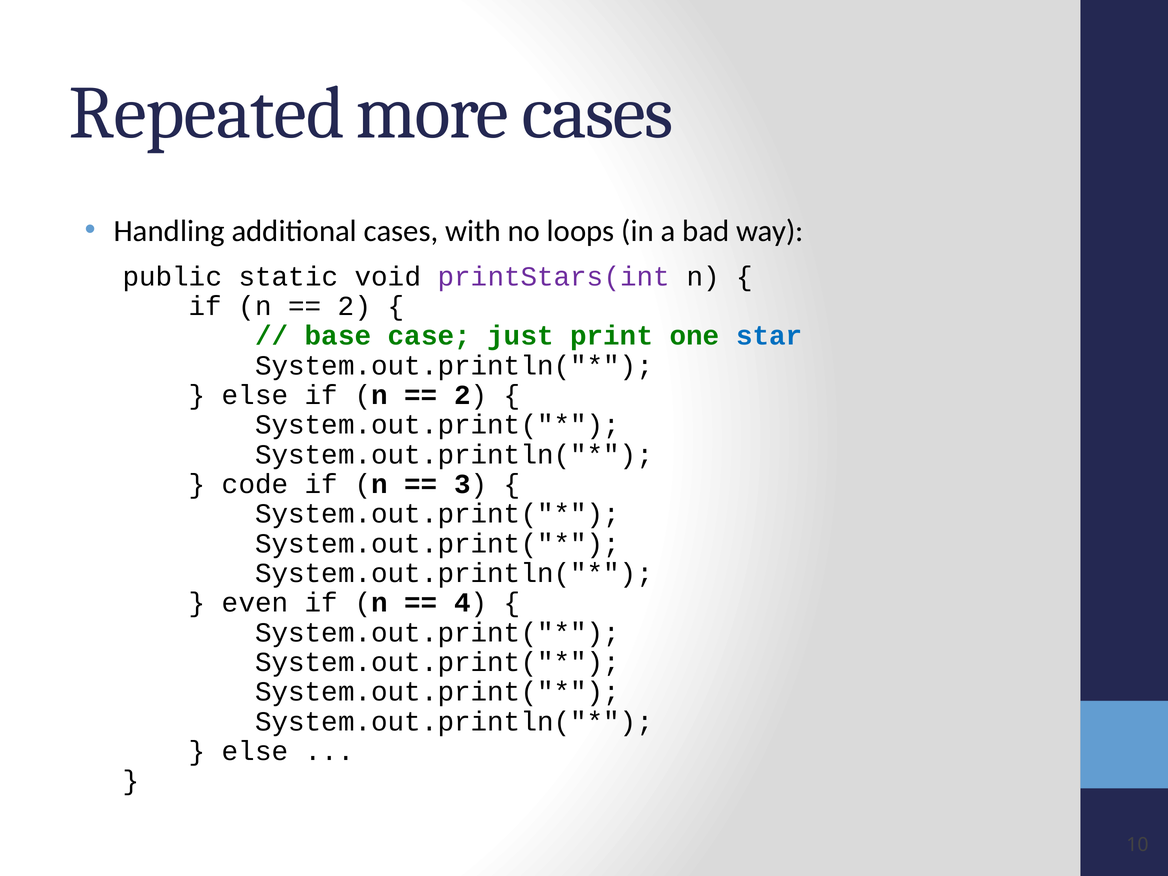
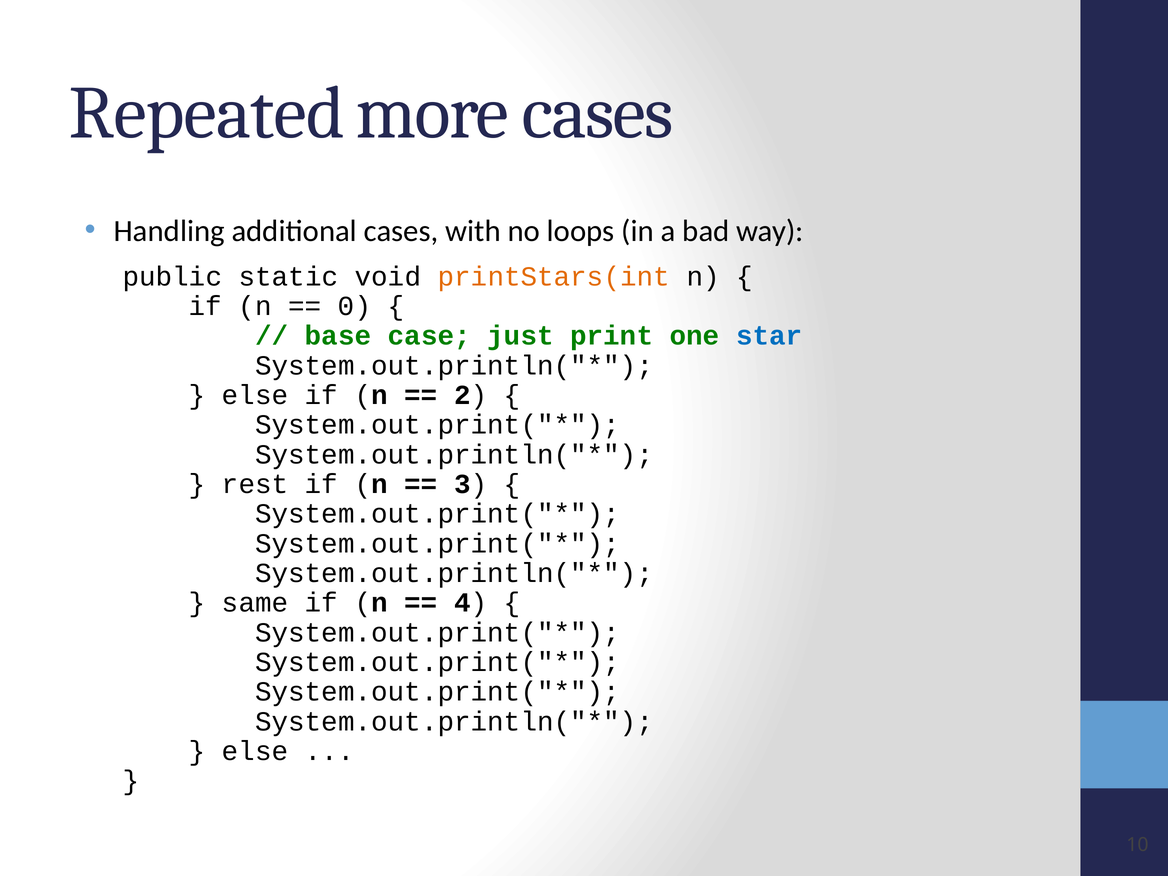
printStars(int colour: purple -> orange
2 at (355, 306): 2 -> 0
code: code -> rest
even: even -> same
